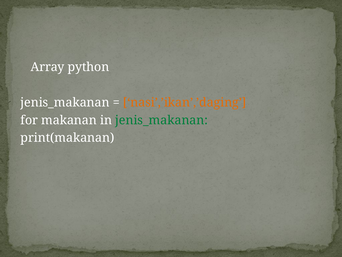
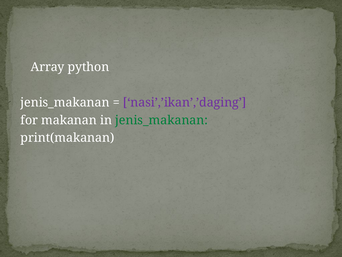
nasi’,’ikan’,’daging colour: orange -> purple
